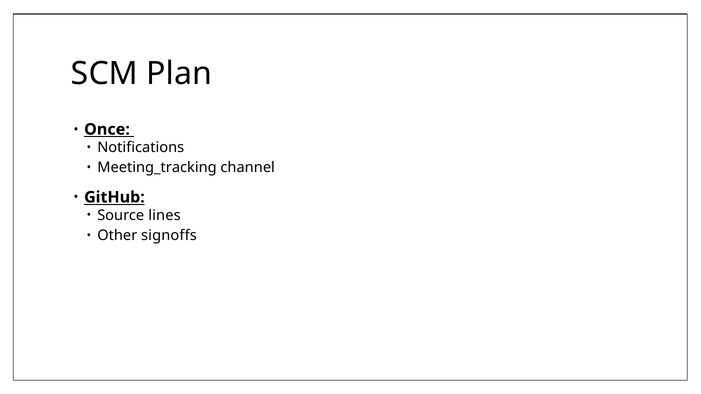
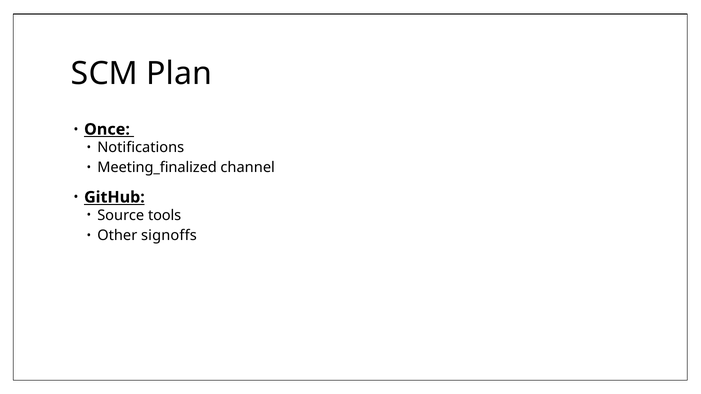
Meeting_tracking: Meeting_tracking -> Meeting_finalized
lines: lines -> tools
